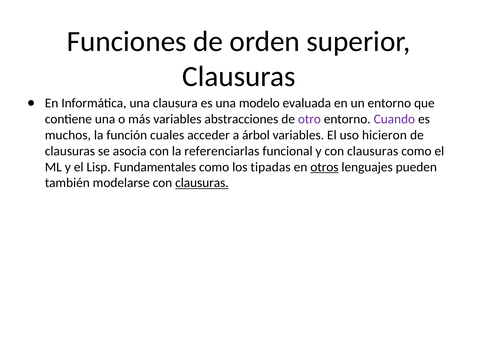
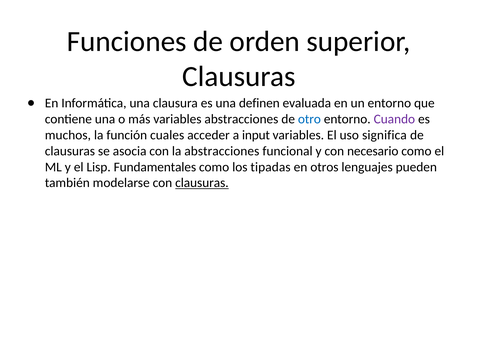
modelo: modelo -> definen
otro colour: purple -> blue
árbol: árbol -> input
hicieron: hicieron -> significa
la referenciarlas: referenciarlas -> abstracciones
y con clausuras: clausuras -> necesario
otros underline: present -> none
